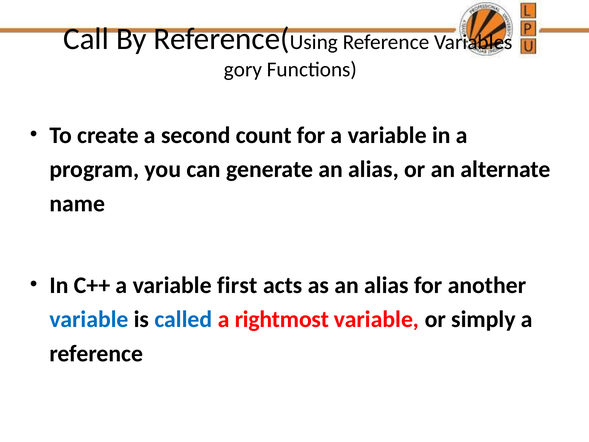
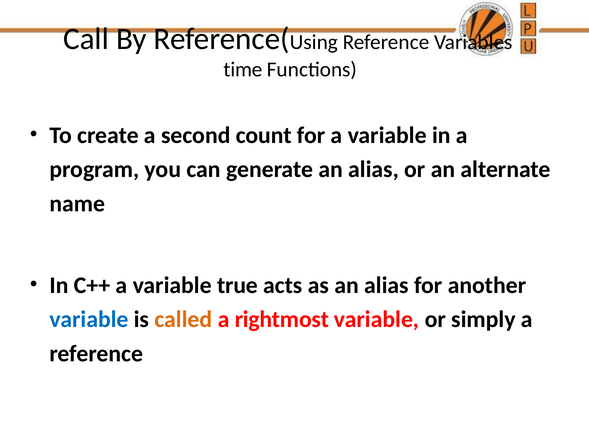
gory: gory -> time
first: first -> true
called colour: blue -> orange
